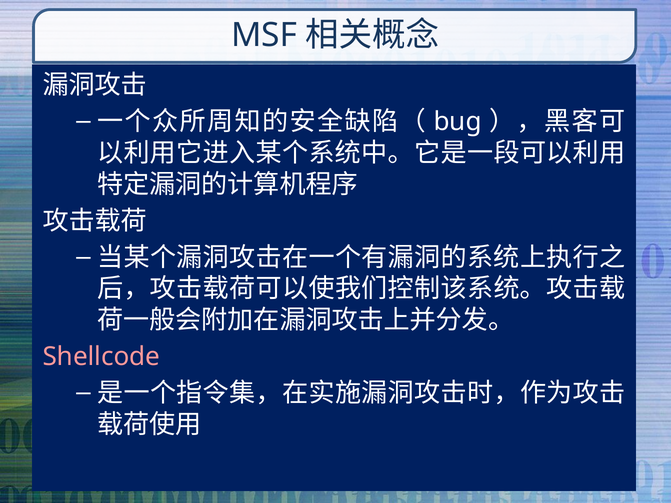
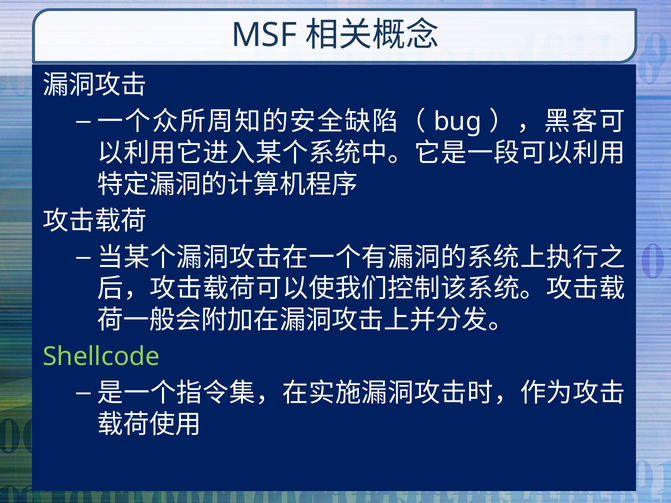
Shellcode colour: pink -> light green
